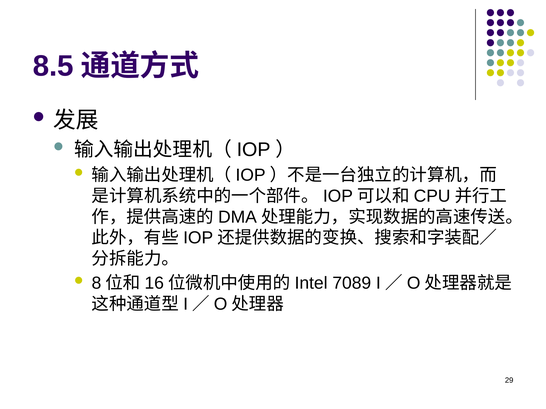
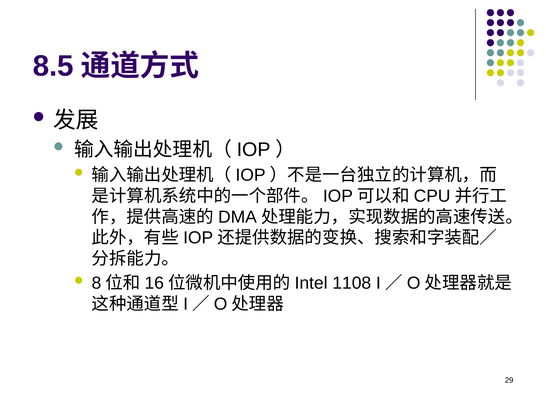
7089: 7089 -> 1108
